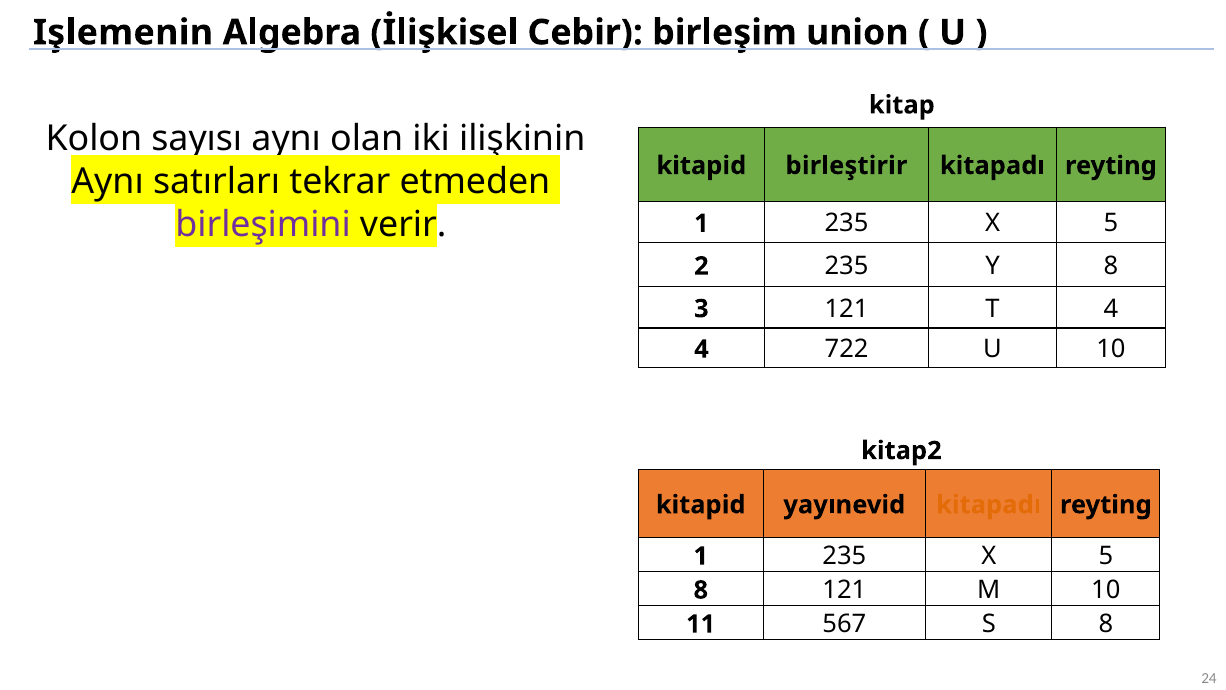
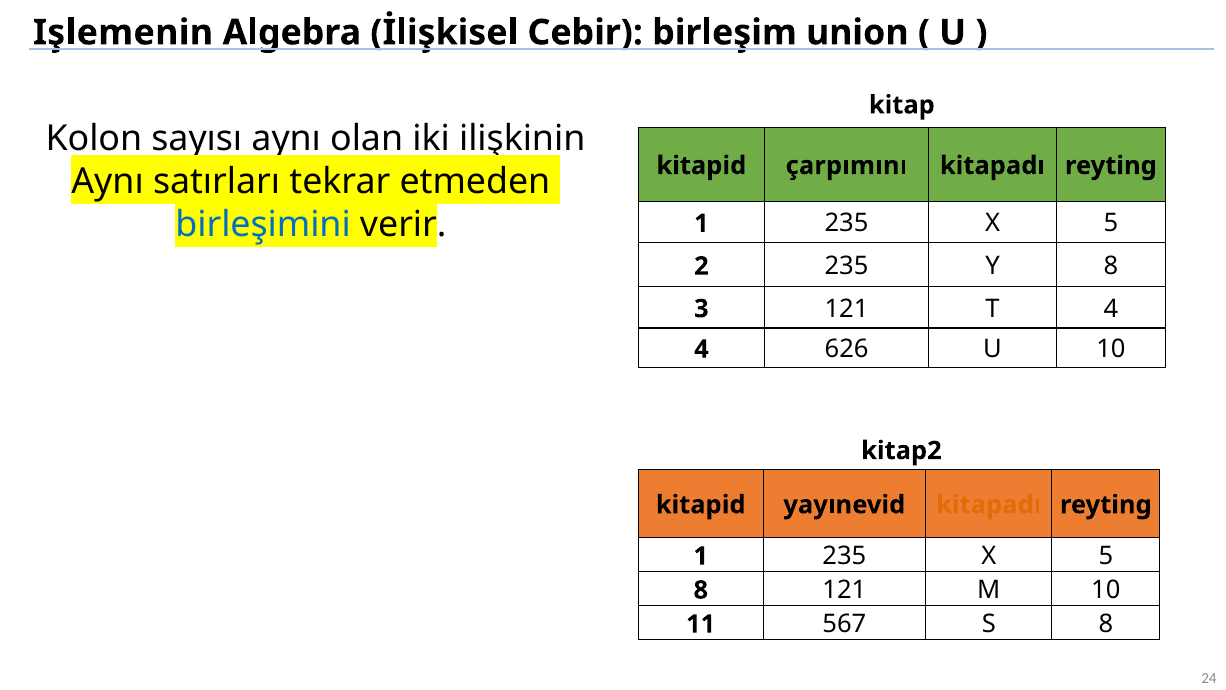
birleştirir: birleştirir -> çarpımını
birleşimini colour: purple -> blue
722: 722 -> 626
